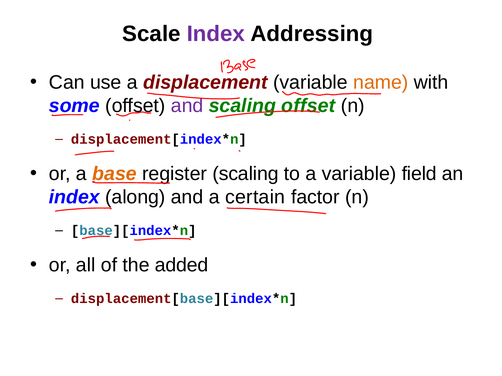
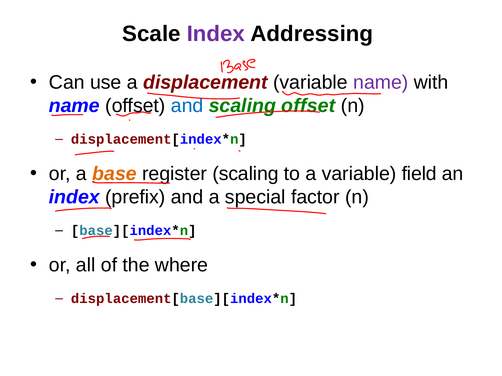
name at (381, 82) colour: orange -> purple
some at (74, 106): some -> name
and at (187, 106) colour: purple -> blue
along: along -> prefix
certain: certain -> special
added: added -> where
